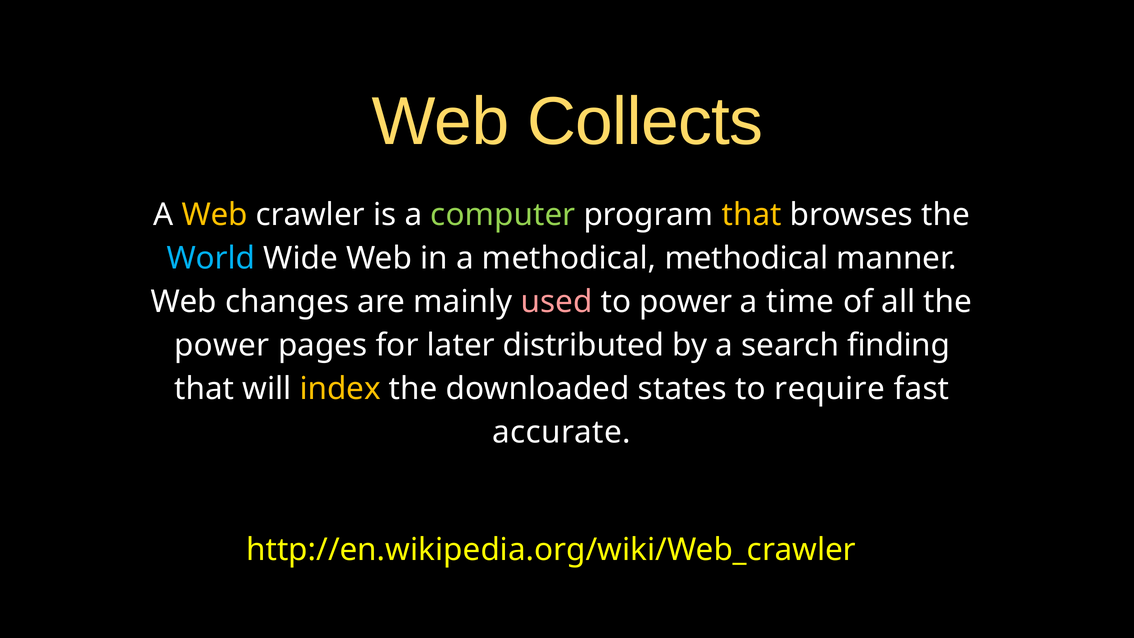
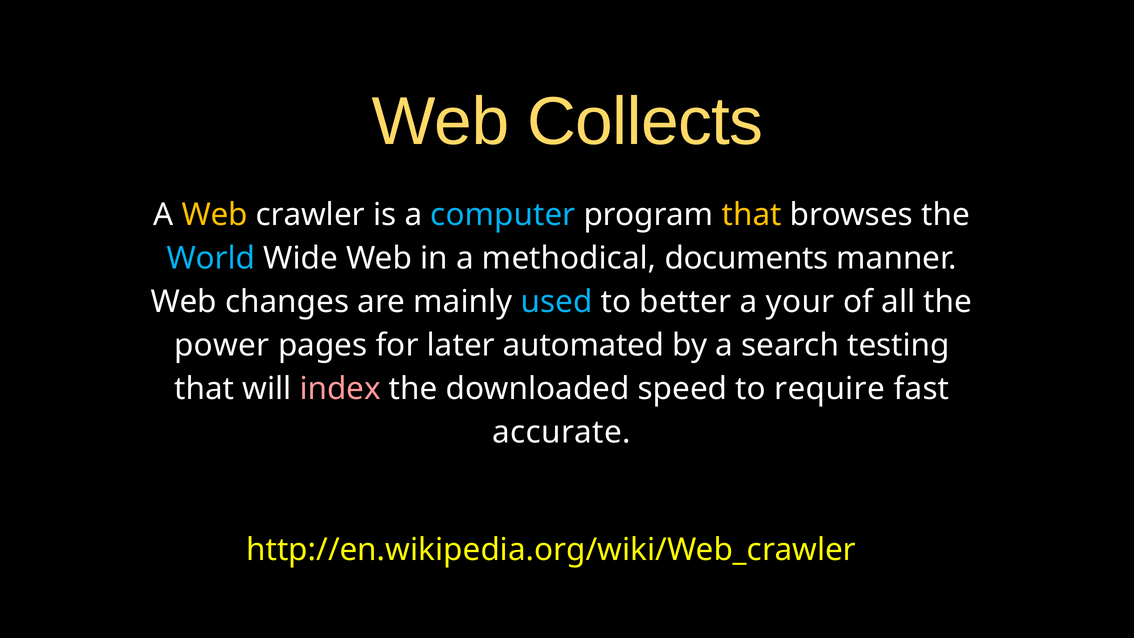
computer colour: light green -> light blue
methodical methodical: methodical -> documents
used colour: pink -> light blue
to power: power -> better
time: time -> your
distributed: distributed -> automated
finding: finding -> testing
index colour: yellow -> pink
states: states -> speed
